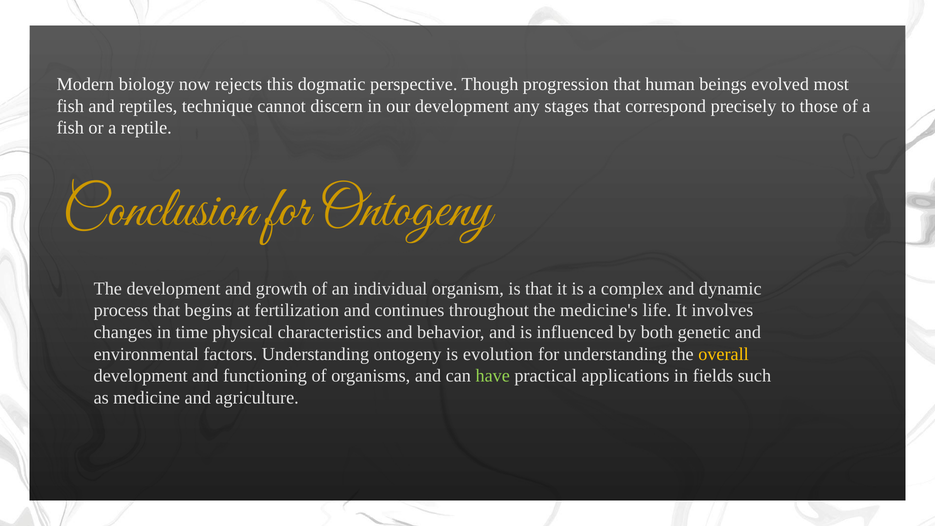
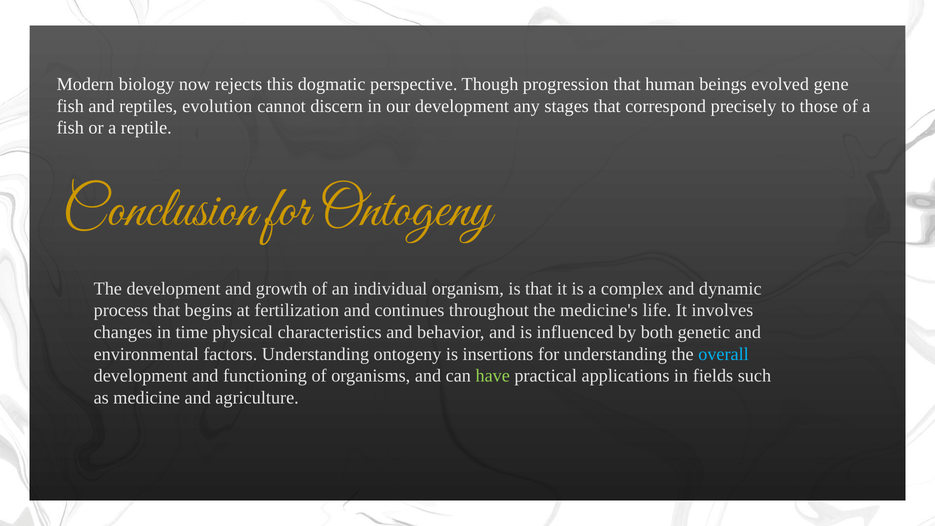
most: most -> gene
technique: technique -> evolution
evolution: evolution -> insertions
overall colour: yellow -> light blue
